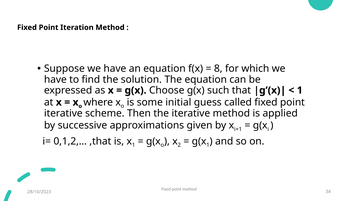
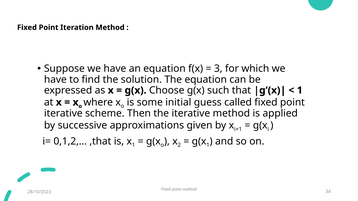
8: 8 -> 3
